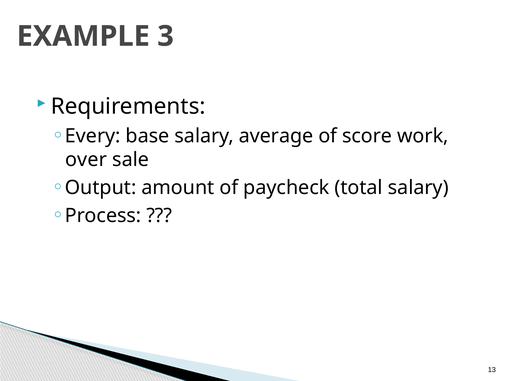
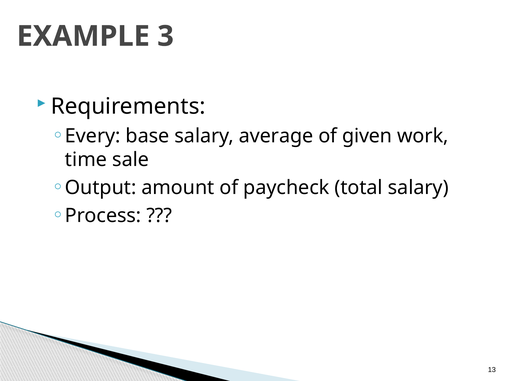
score: score -> given
over: over -> time
